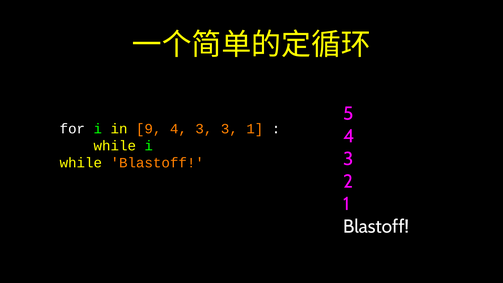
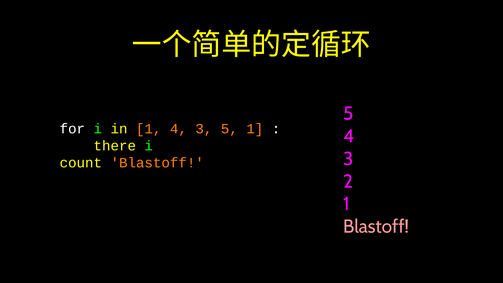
in 9: 9 -> 1
3 3: 3 -> 5
while at (115, 146): while -> there
while at (81, 163): while -> count
Blastoff at (376, 227) colour: white -> pink
